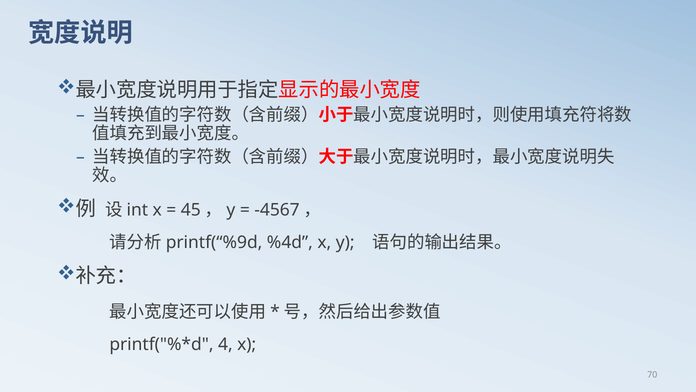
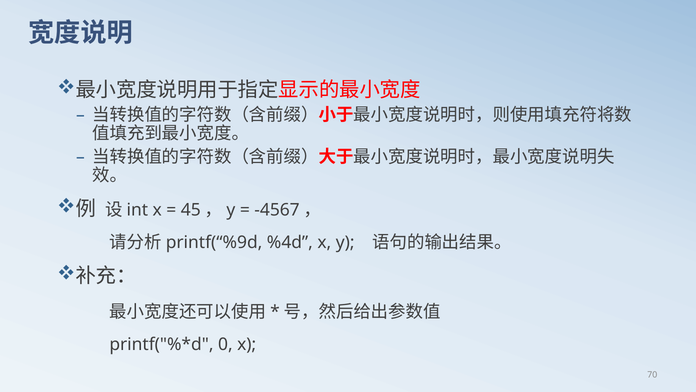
4: 4 -> 0
